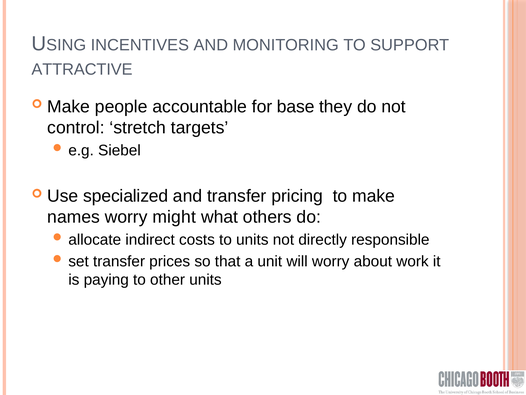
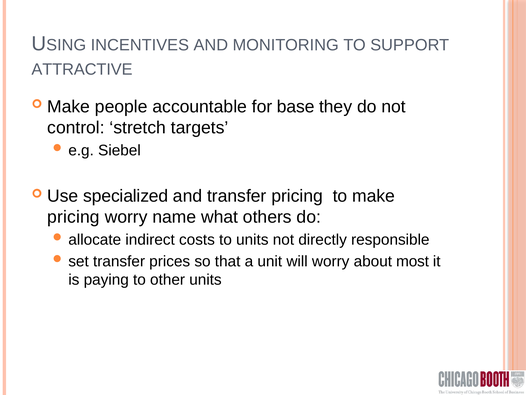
names at (74, 217): names -> pricing
might: might -> name
work: work -> most
